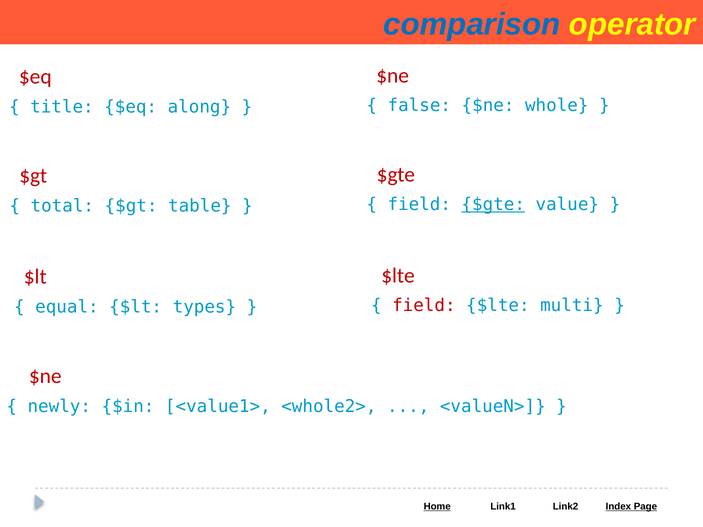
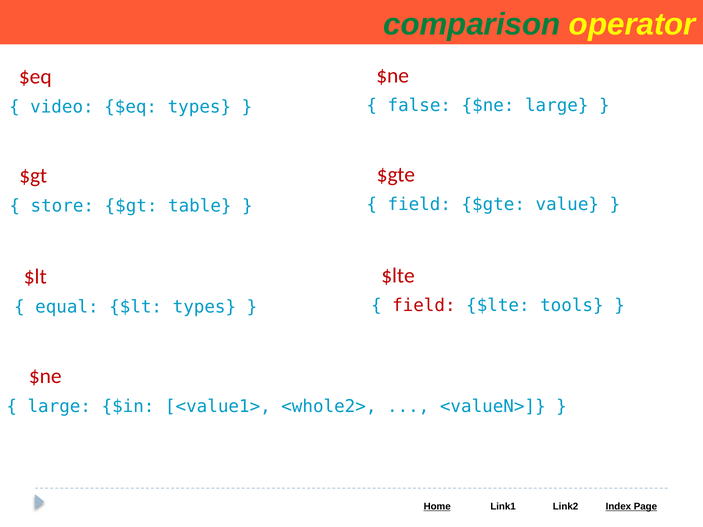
comparison colour: blue -> green
$ne whole: whole -> large
title: title -> video
$eq along: along -> types
$gte at (493, 205) underline: present -> none
total: total -> store
multi: multi -> tools
newly at (59, 407): newly -> large
